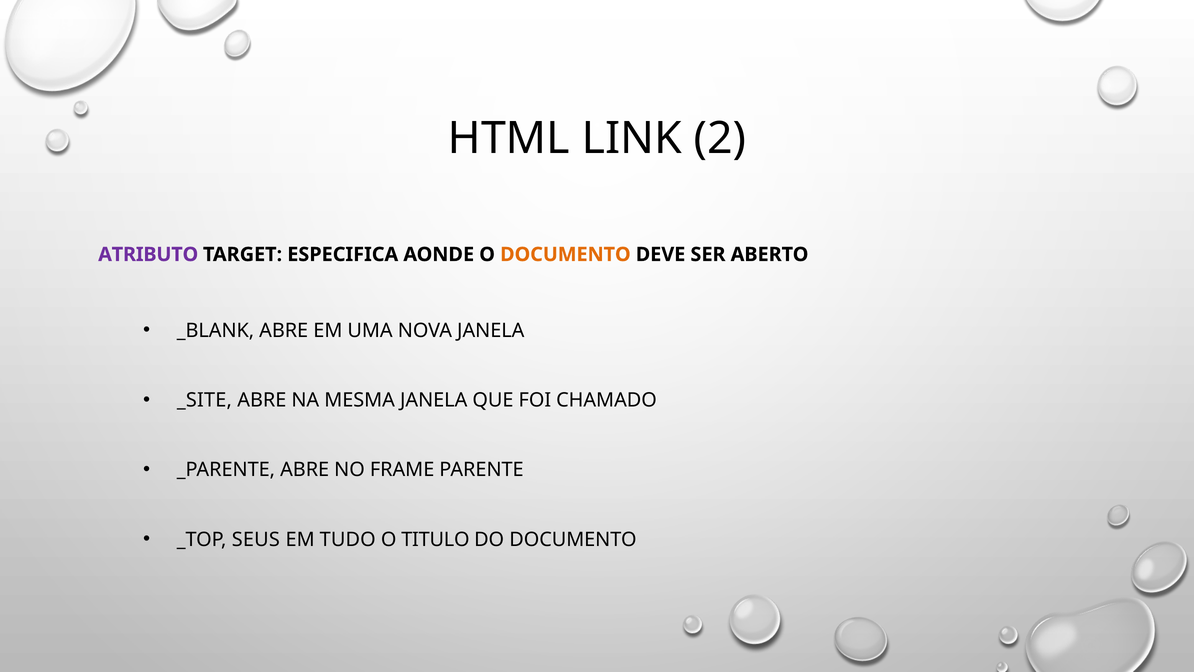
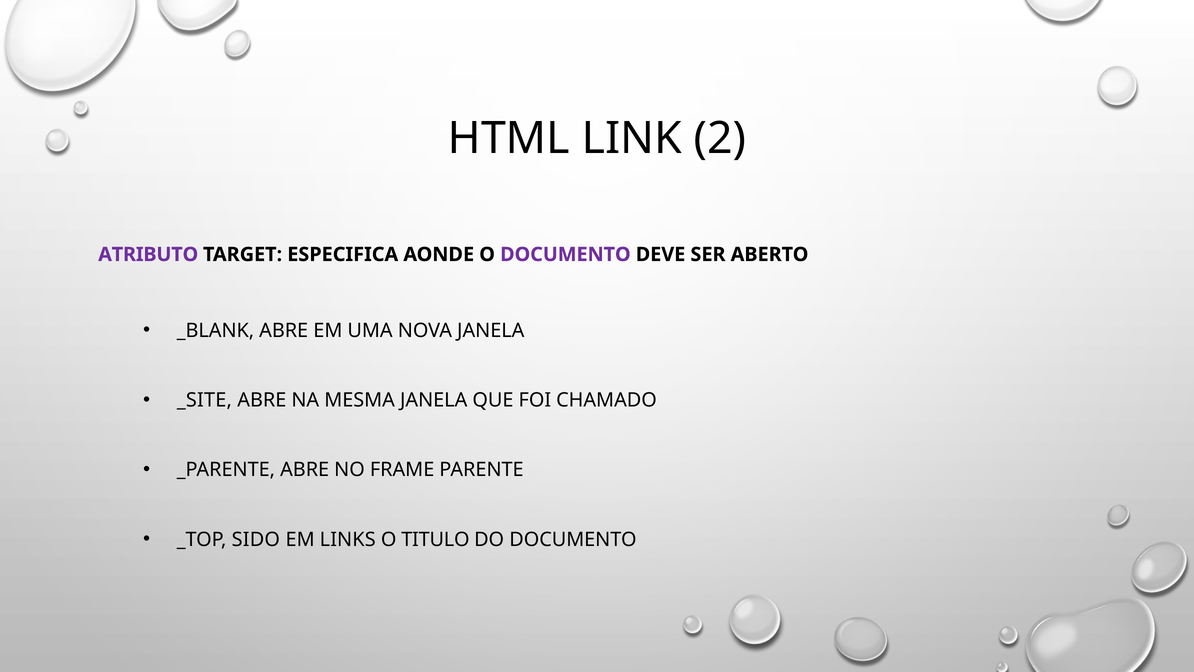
DOCUMENTO at (565, 254) colour: orange -> purple
SEUS: SEUS -> SIDO
TUDO: TUDO -> LINKS
